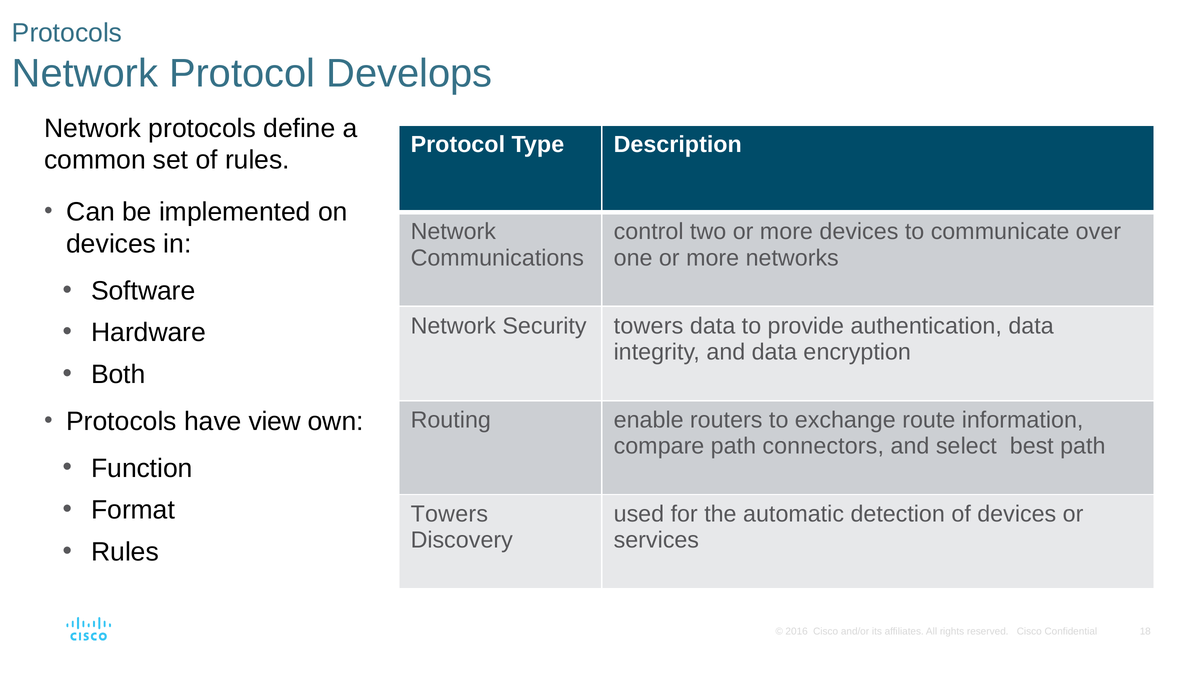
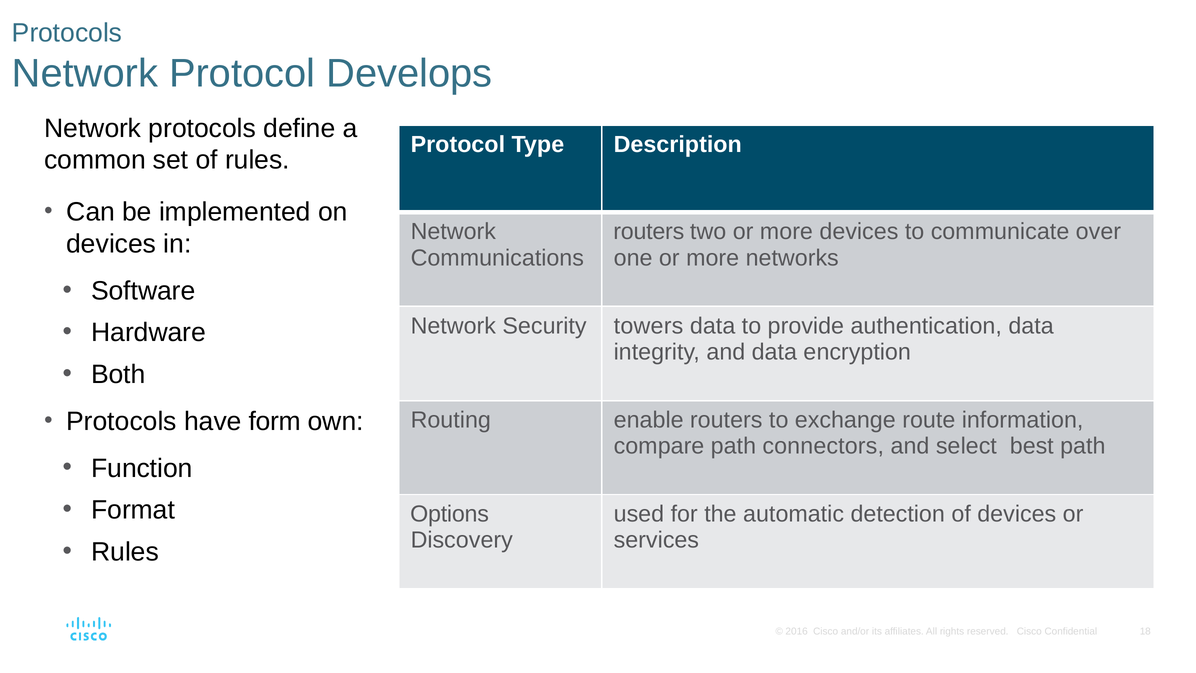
control at (649, 232): control -> routers
view: view -> form
Towers at (449, 514): Towers -> Options
